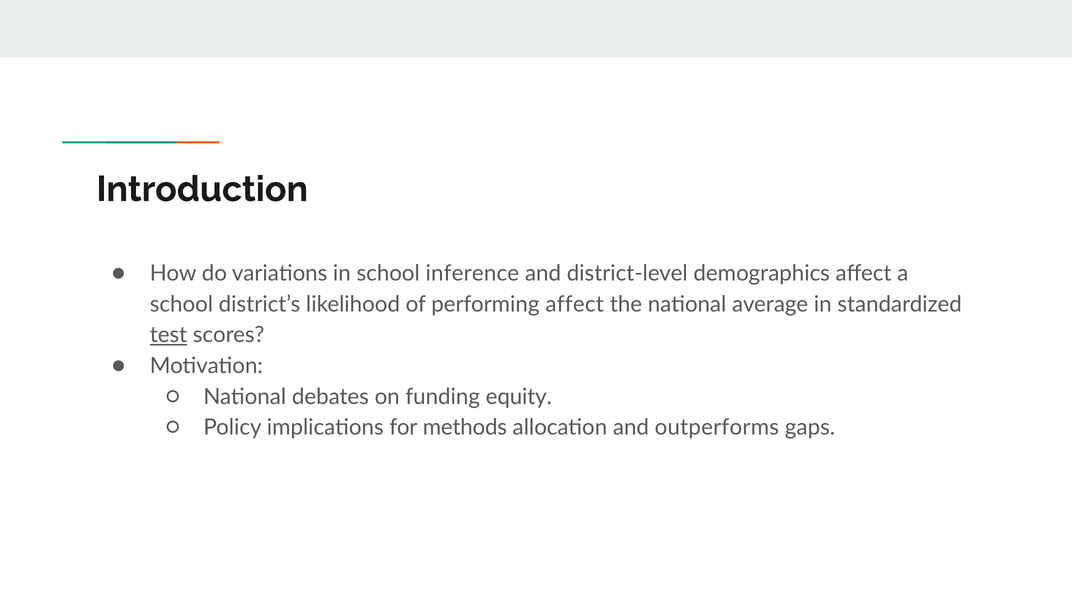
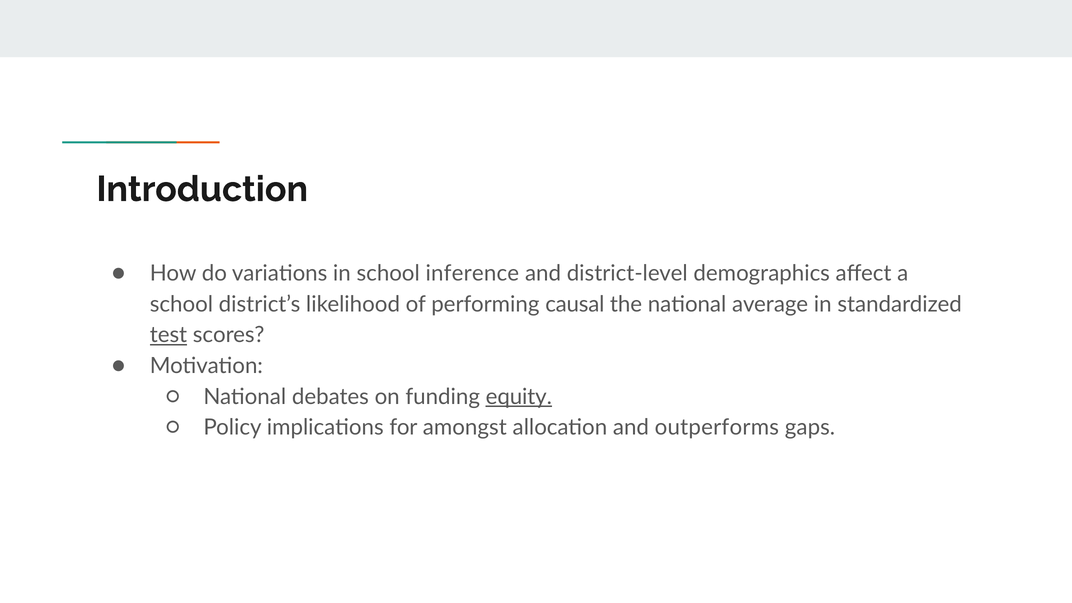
performing affect: affect -> causal
equity underline: none -> present
methods: methods -> amongst
